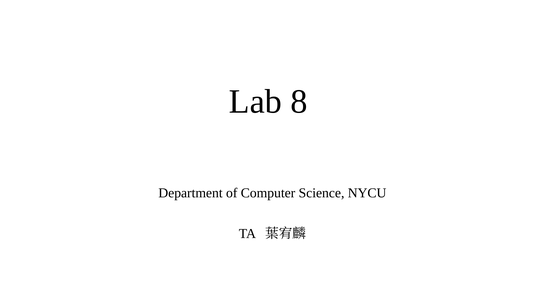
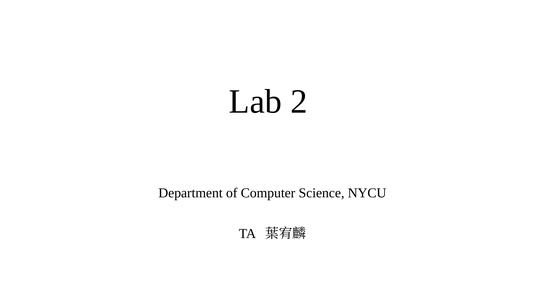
8: 8 -> 2
